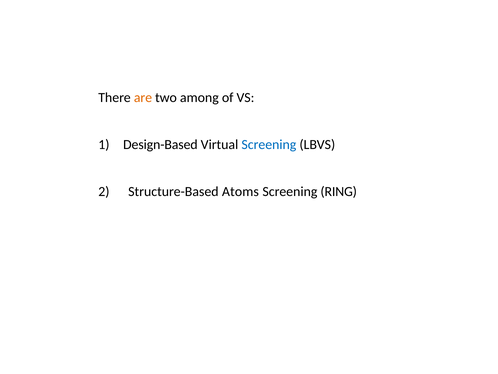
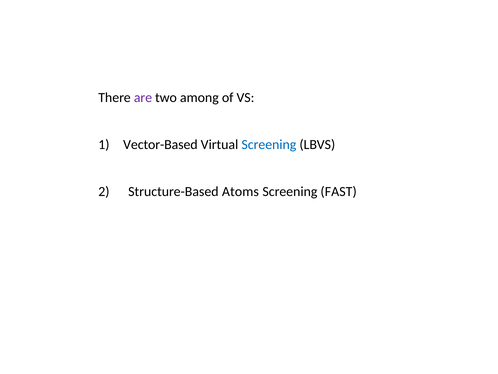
are colour: orange -> purple
Design-Based: Design-Based -> Vector-Based
RING: RING -> FAST
